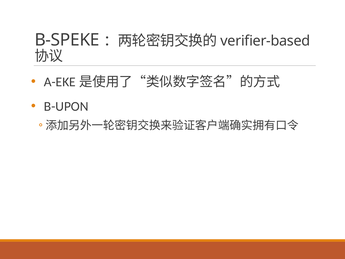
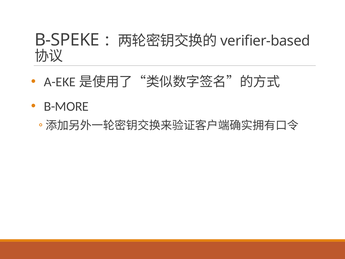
B-UPON: B-UPON -> B-MORE
